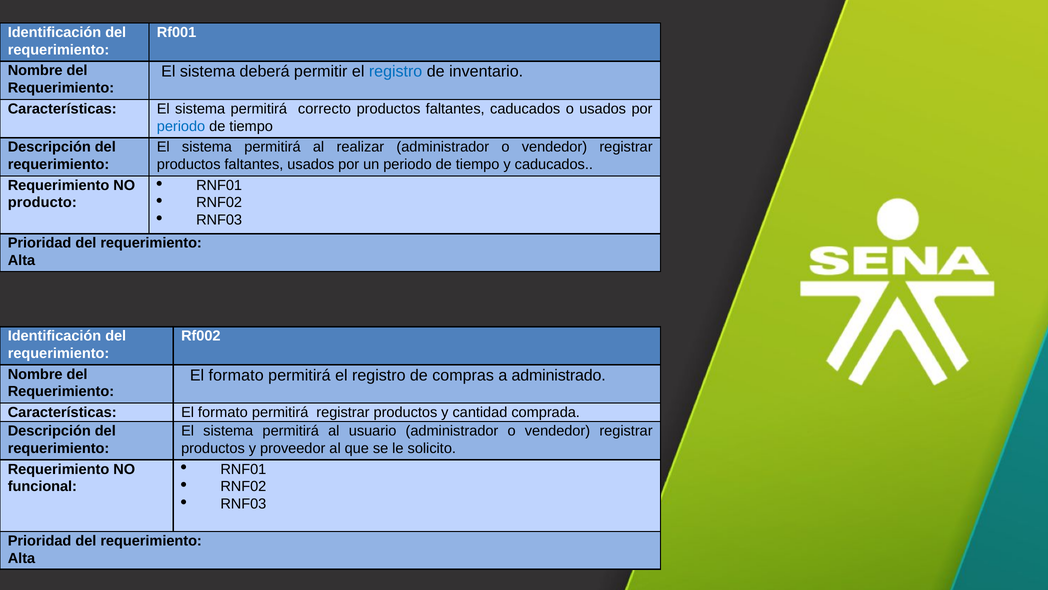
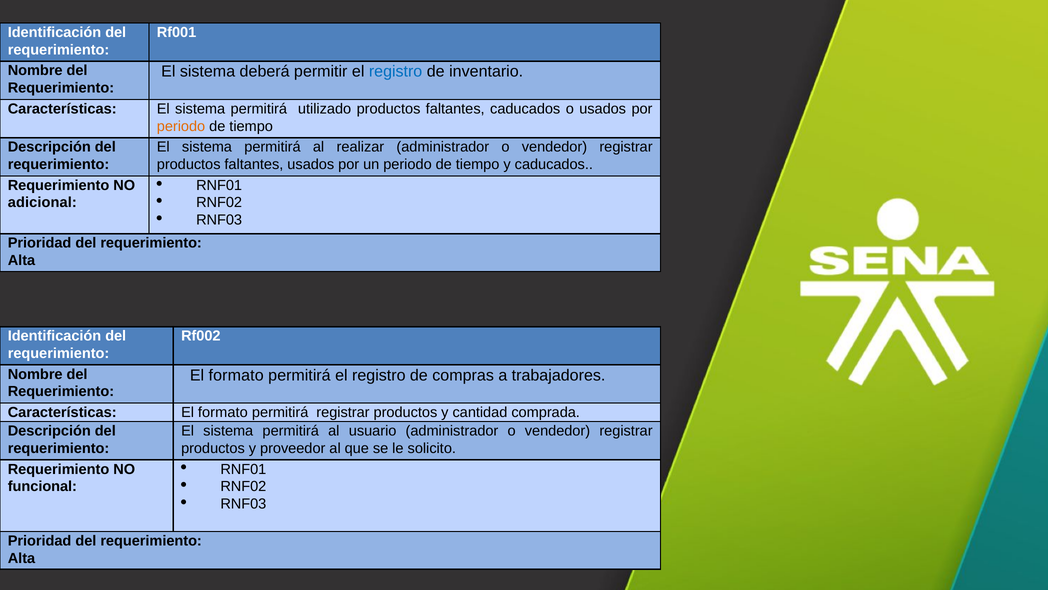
correcto: correcto -> utilizado
periodo at (181, 126) colour: blue -> orange
producto: producto -> adicional
administrado: administrado -> trabajadores
